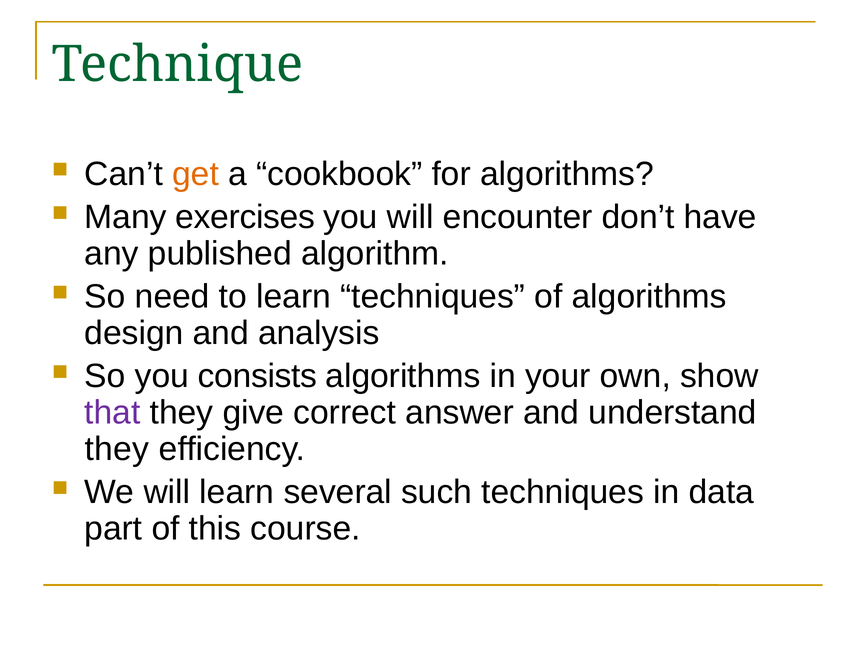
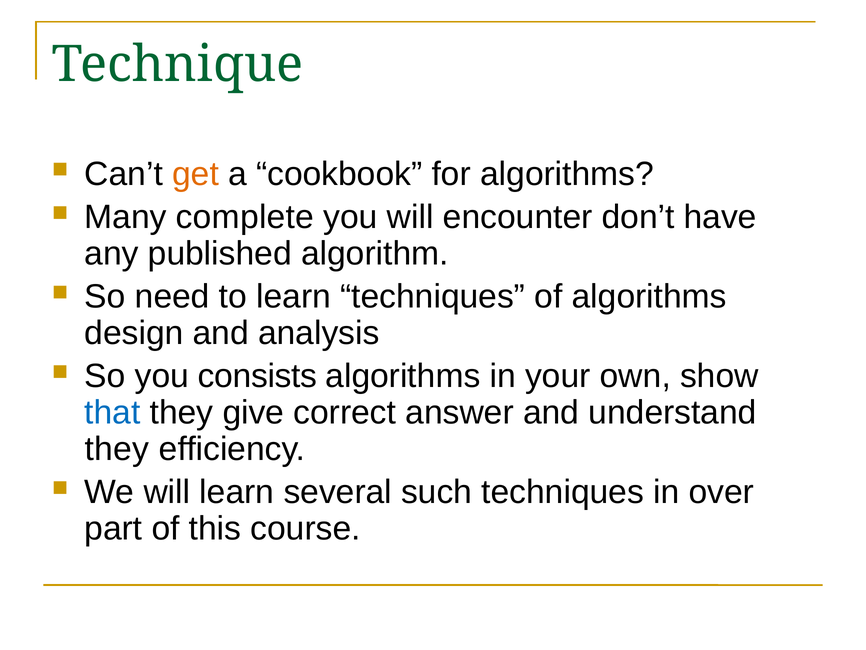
exercises: exercises -> complete
that colour: purple -> blue
data: data -> over
